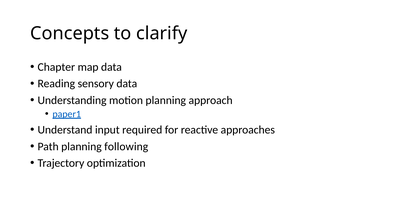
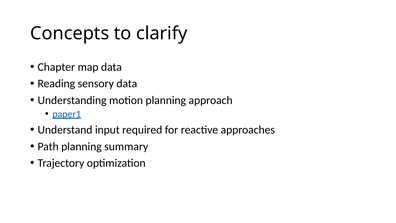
following: following -> summary
